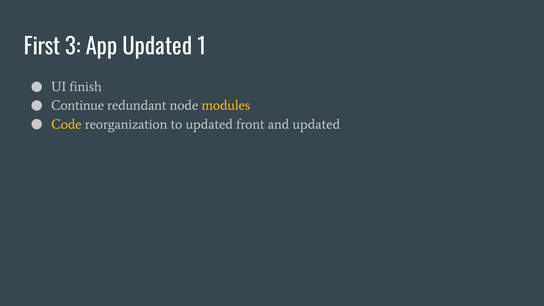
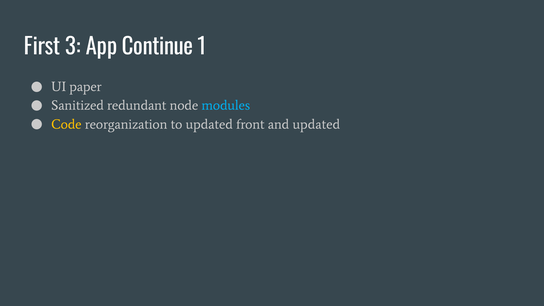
App Updated: Updated -> Continue
finish: finish -> paper
Continue: Continue -> Sanitized
modules colour: yellow -> light blue
